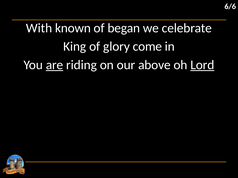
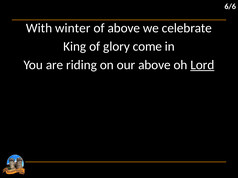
known: known -> winter
of began: began -> above
are underline: present -> none
